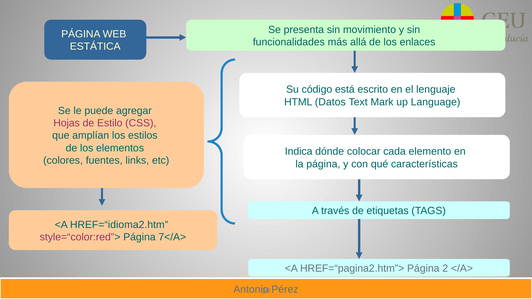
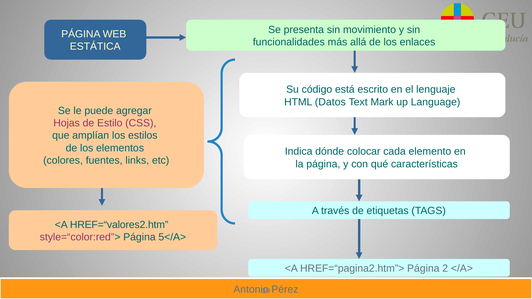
HREF=“idioma2.htm: HREF=“idioma2.htm -> HREF=“valores2.htm
7</A>: 7</A> -> 5</A>
